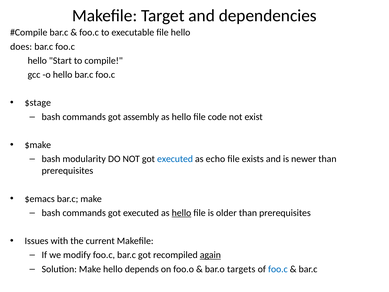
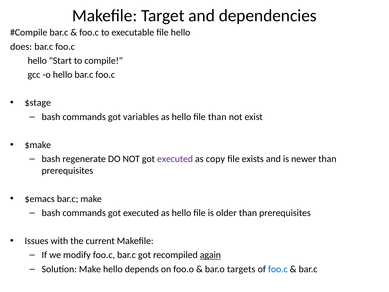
assembly: assembly -> variables
file code: code -> than
modularity: modularity -> regenerate
executed at (175, 159) colour: blue -> purple
echo: echo -> copy
hello at (181, 213) underline: present -> none
